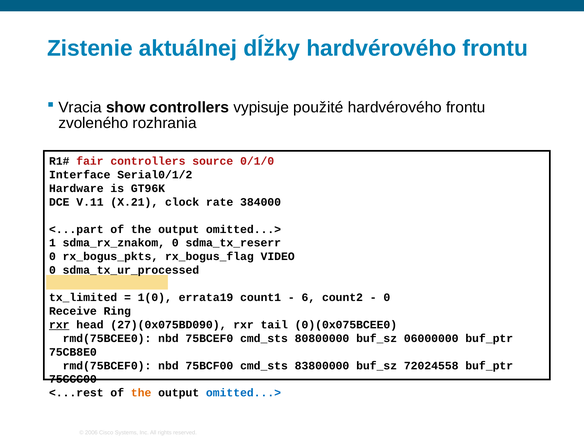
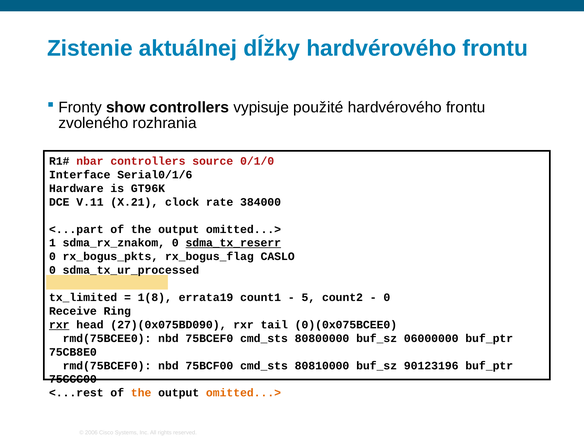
Vracia: Vracia -> Fronty
fair: fair -> nbar
Serial0/1/2: Serial0/1/2 -> Serial0/1/6
sdma_tx_reserr underline: none -> present
VIDEO: VIDEO -> CASLO
1(0: 1(0 -> 1(8
6: 6 -> 5
83800000: 83800000 -> 80810000
72024558: 72024558 -> 90123196
omitted...> at (243, 393) colour: blue -> orange
